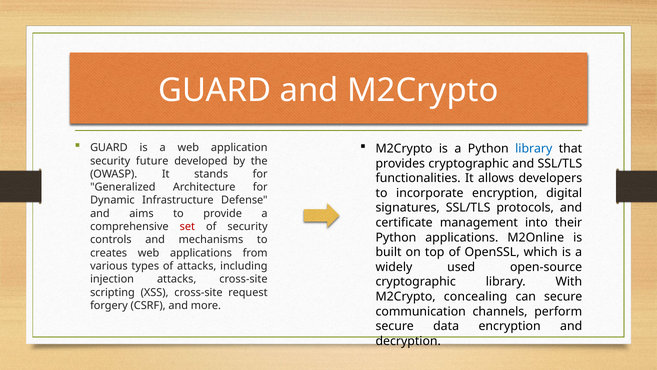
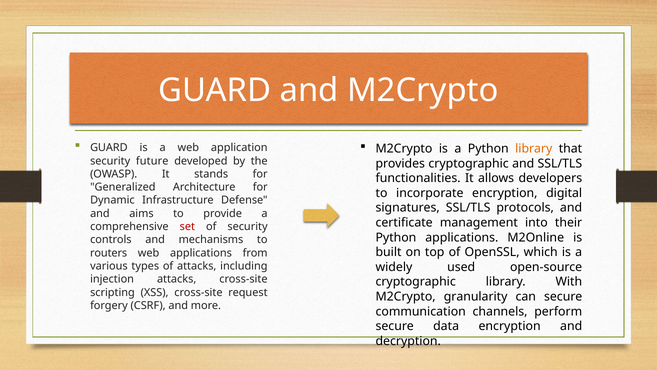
library at (534, 148) colour: blue -> orange
creates: creates -> routers
concealing: concealing -> granularity
